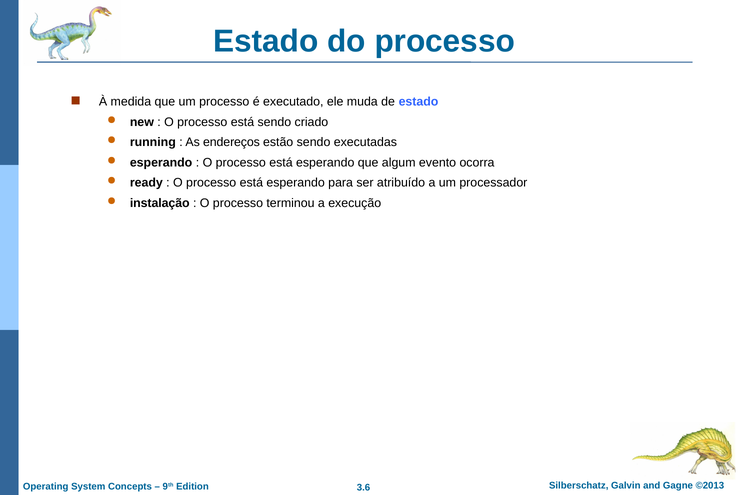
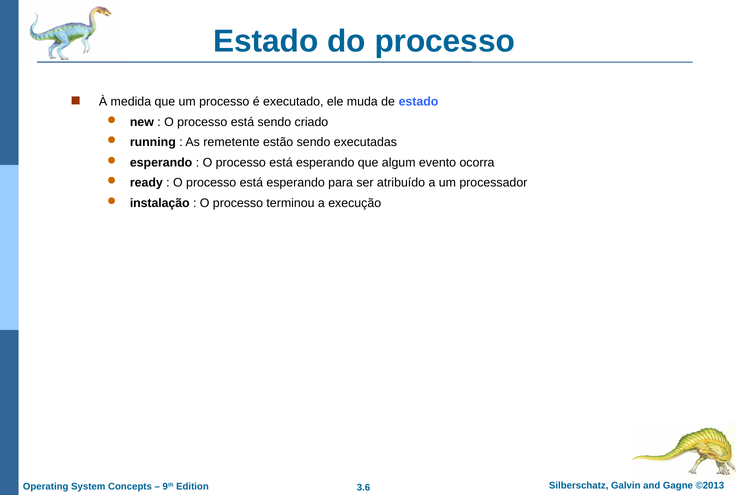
endereços: endereços -> remetente
